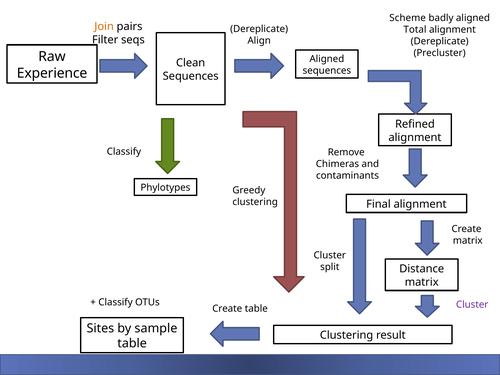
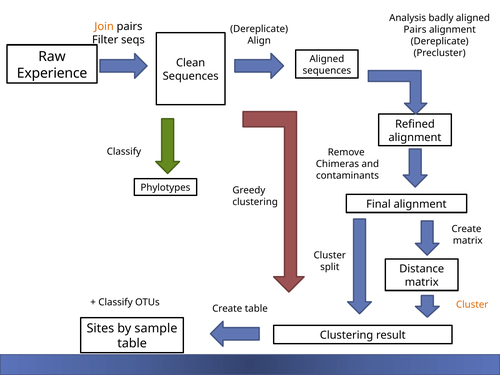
Scheme: Scheme -> Analysis
Total at (415, 30): Total -> Pairs
Cluster at (472, 305) colour: purple -> orange
